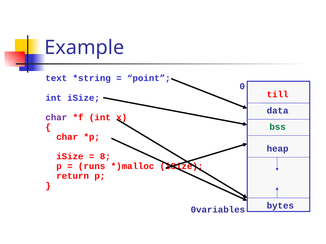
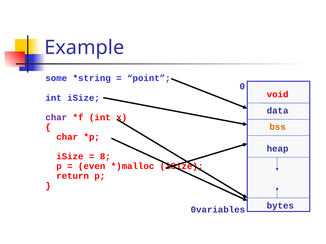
text: text -> some
till: till -> void
bss colour: green -> orange
runs: runs -> even
